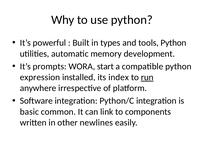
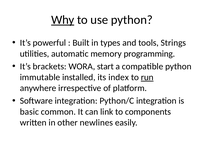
Why underline: none -> present
tools Python: Python -> Strings
development: development -> programming
prompts: prompts -> brackets
expression: expression -> immutable
